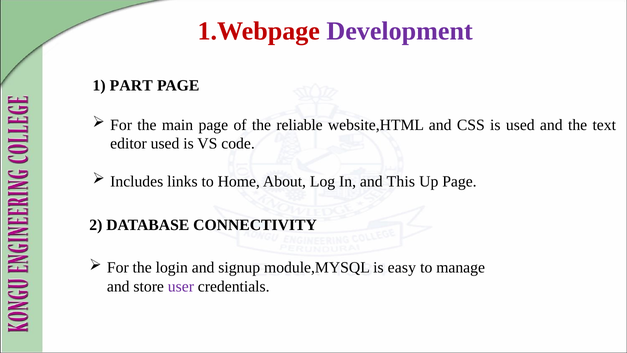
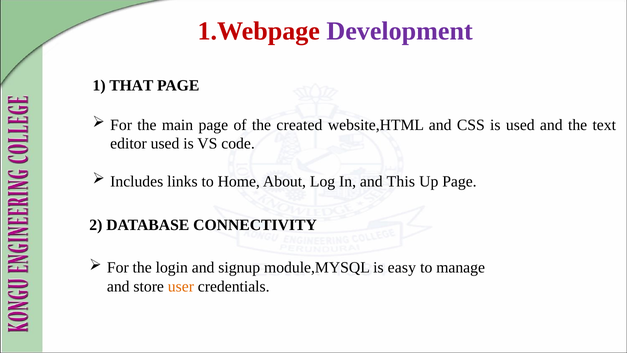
PART: PART -> THAT
reliable: reliable -> created
user colour: purple -> orange
